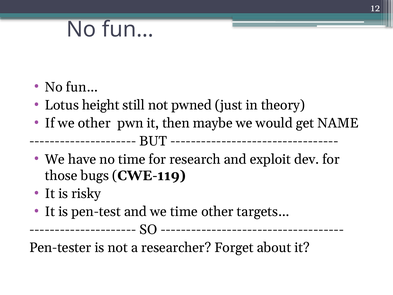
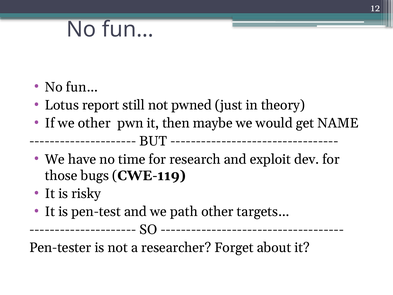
height: height -> report
we time: time -> path
